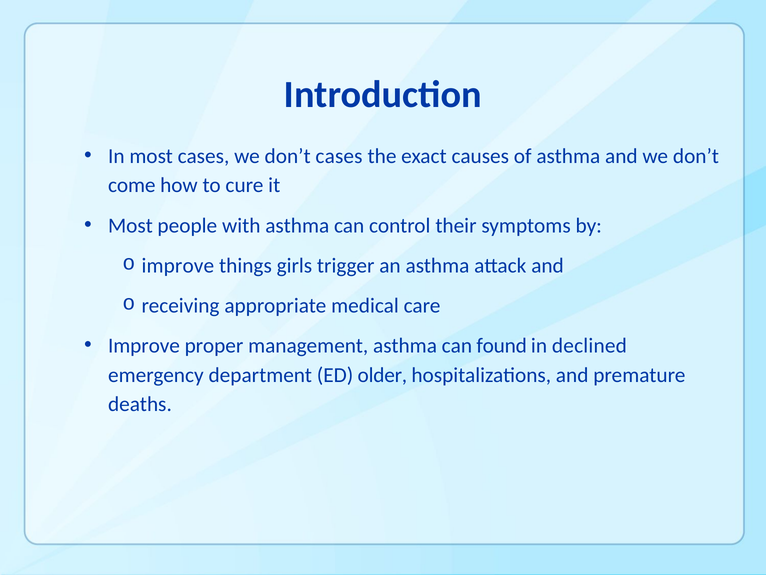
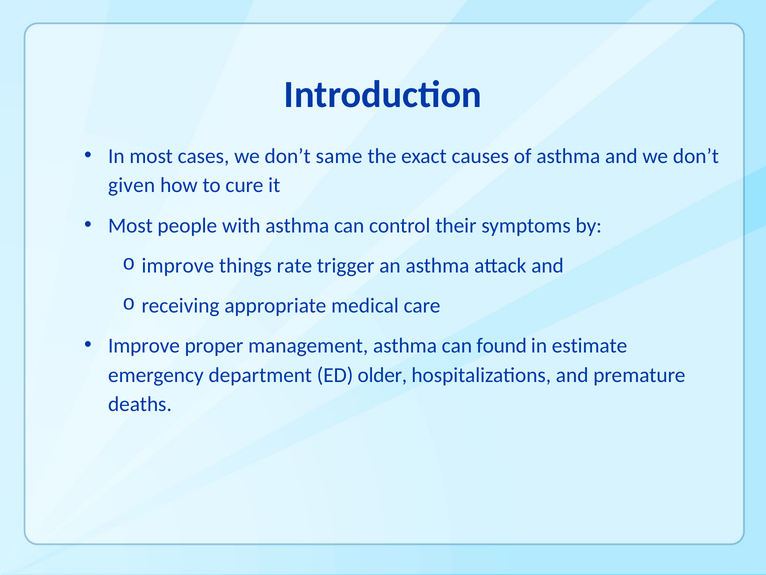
don’t cases: cases -> same
come: come -> given
girls: girls -> rate
declined: declined -> estimate
